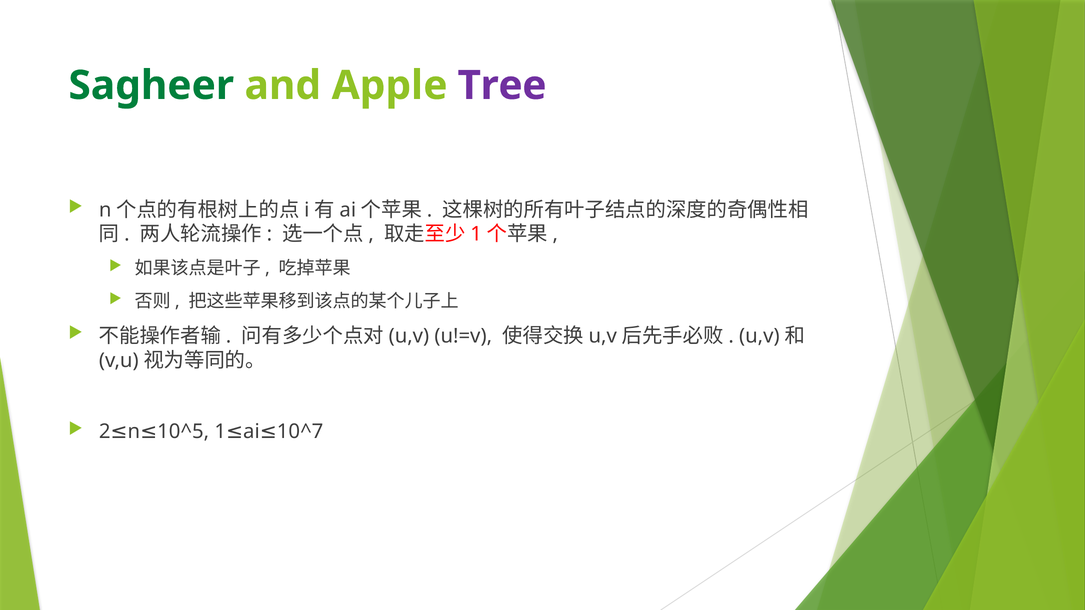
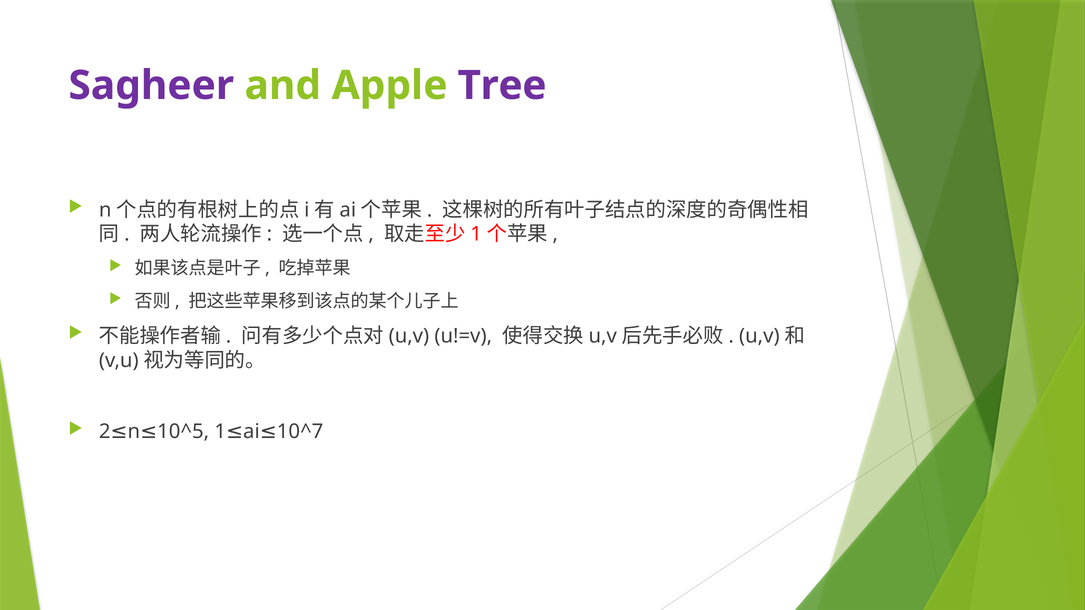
Sagheer colour: green -> purple
